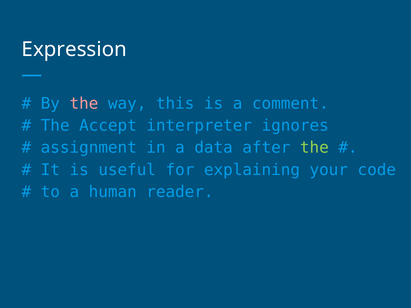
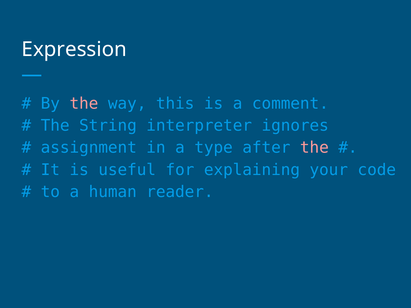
Accept: Accept -> String
data: data -> type
the at (314, 148) colour: light green -> pink
